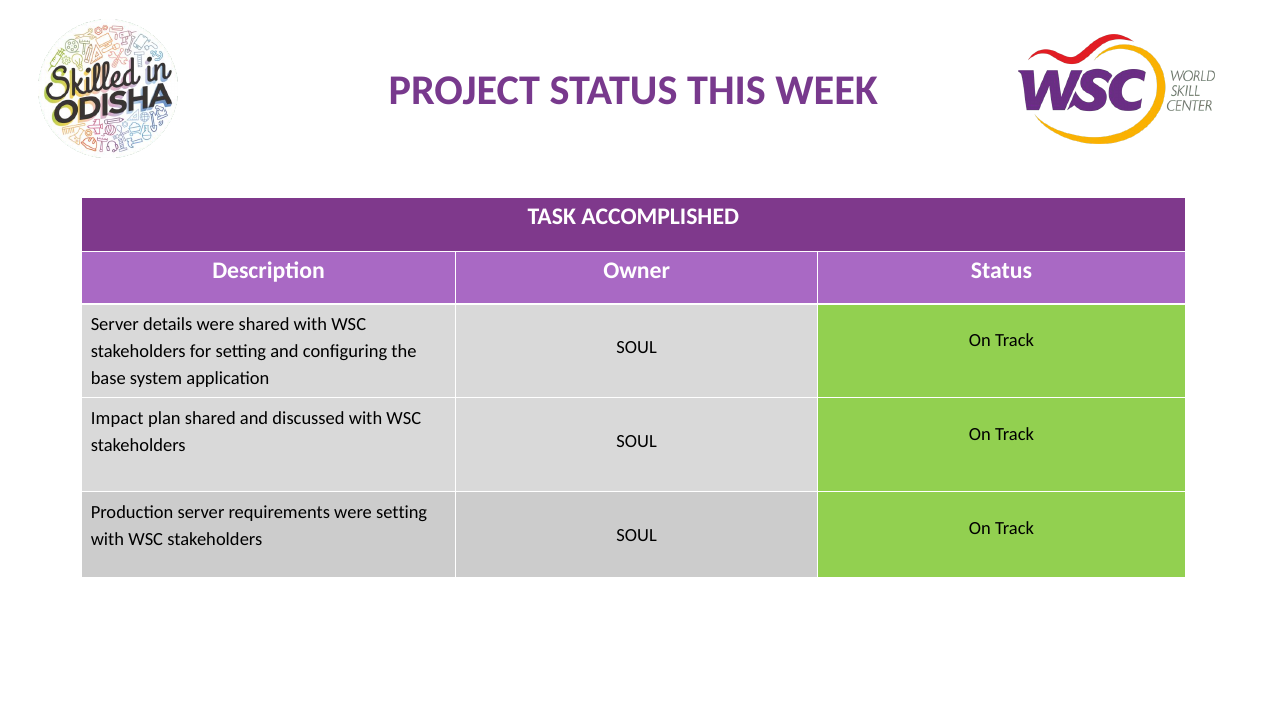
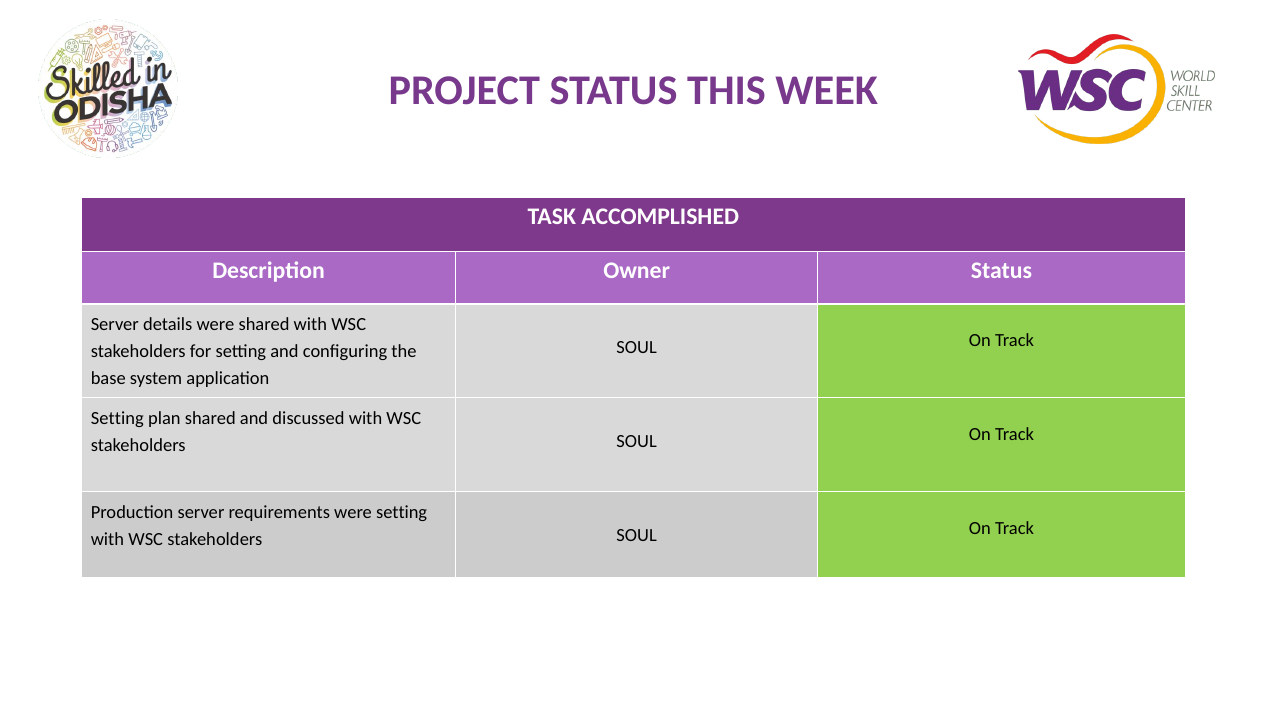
Impact at (117, 418): Impact -> Setting
